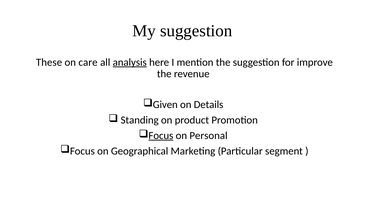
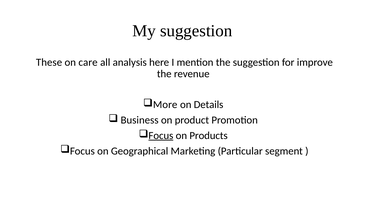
analysis underline: present -> none
Given: Given -> More
Standing: Standing -> Business
Personal: Personal -> Products
